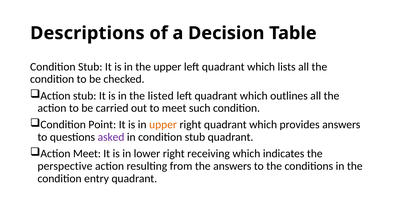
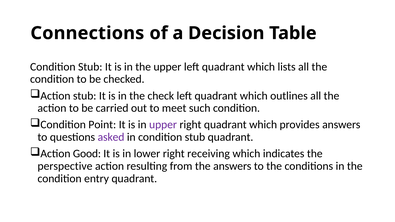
Descriptions: Descriptions -> Connections
listed: listed -> check
upper at (163, 125) colour: orange -> purple
Action Meet: Meet -> Good
